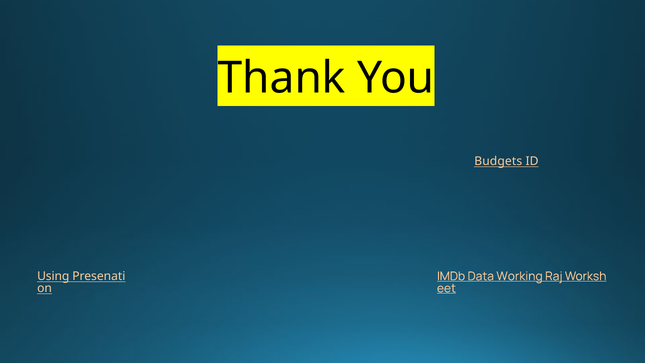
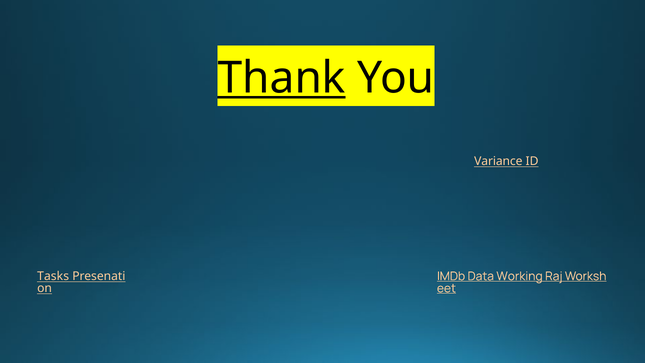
Thank underline: none -> present
Budgets: Budgets -> Variance
Using: Using -> Tasks
